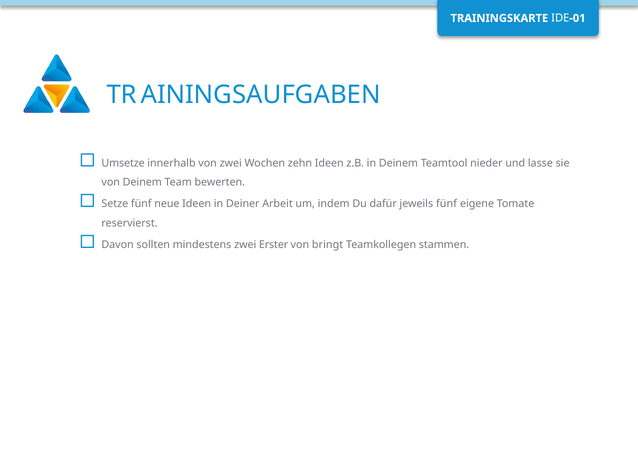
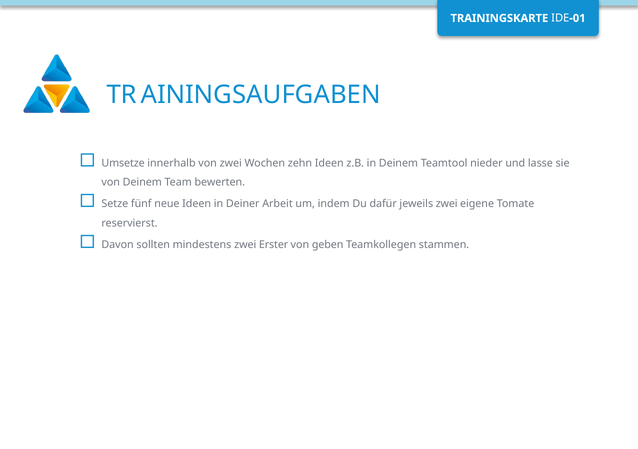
jeweils fünf: fünf -> zwei
bringt: bringt -> geben
